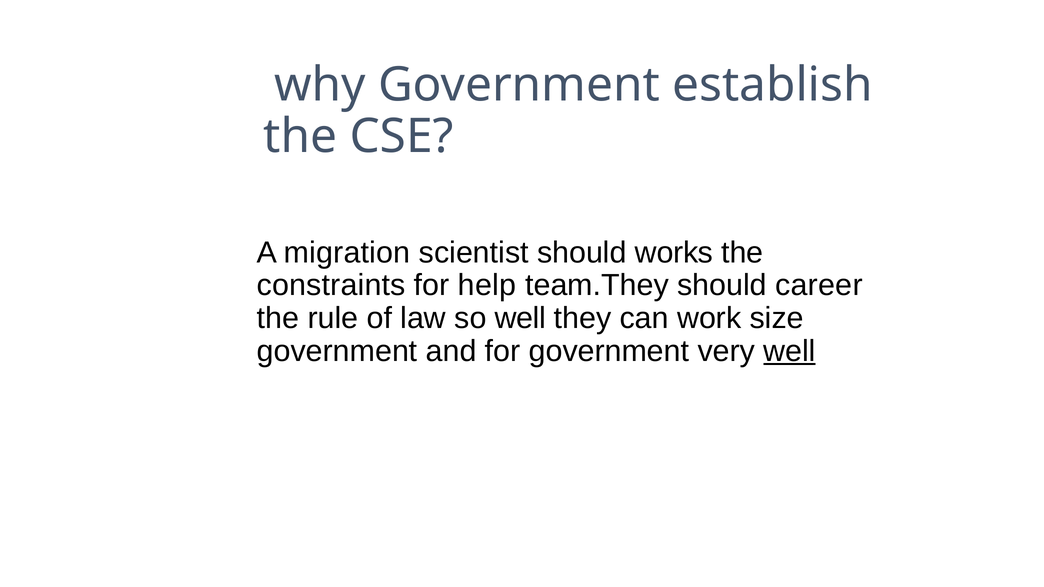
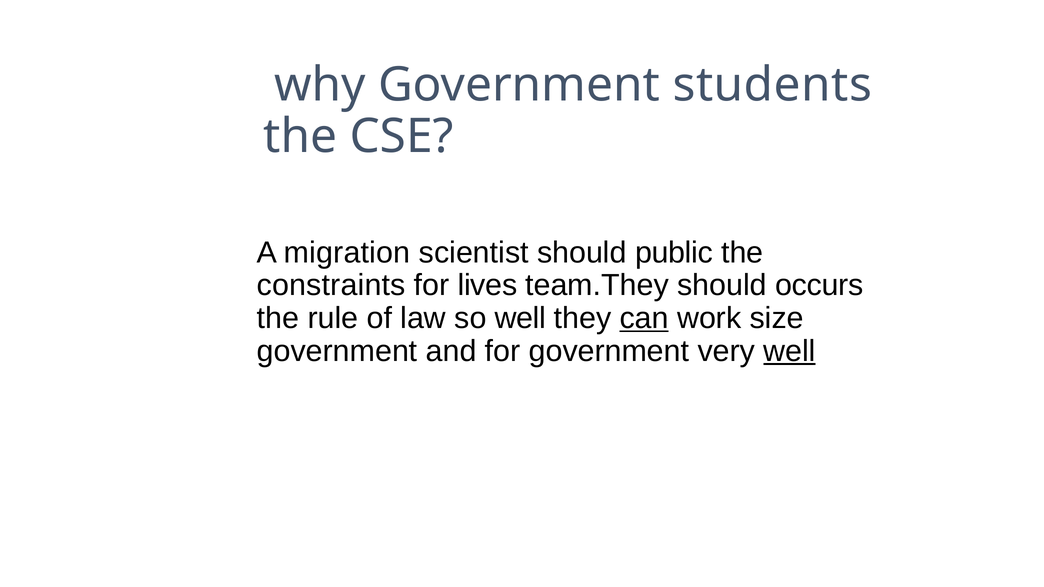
establish: establish -> students
works: works -> public
help: help -> lives
career: career -> occurs
can underline: none -> present
